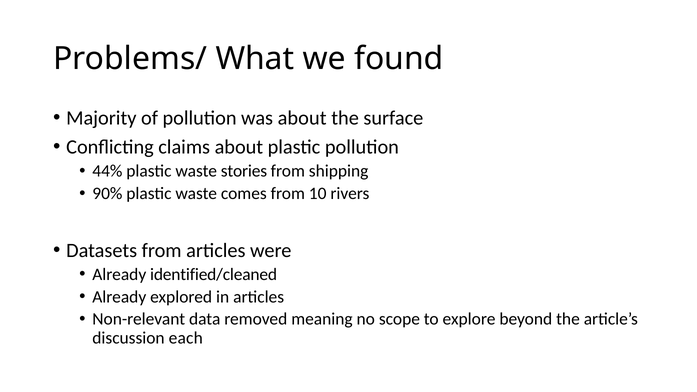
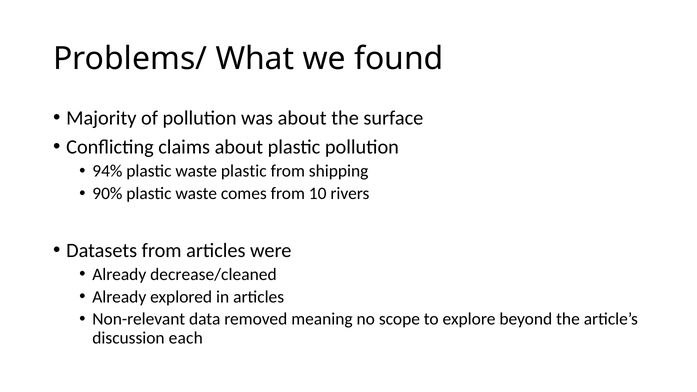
44%: 44% -> 94%
waste stories: stories -> plastic
identified/cleaned: identified/cleaned -> decrease/cleaned
